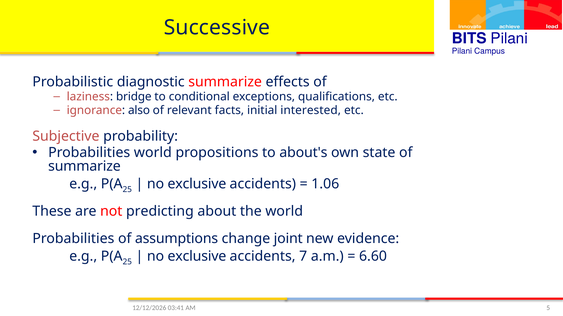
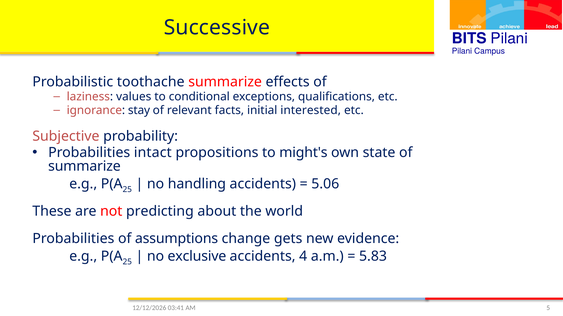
diagnostic: diagnostic -> toothache
bridge: bridge -> values
also: also -> stay
Probabilities world: world -> intact
about's: about's -> might's
exclusive at (197, 184): exclusive -> handling
1.06: 1.06 -> 5.06
joint: joint -> gets
7: 7 -> 4
6.60: 6.60 -> 5.83
